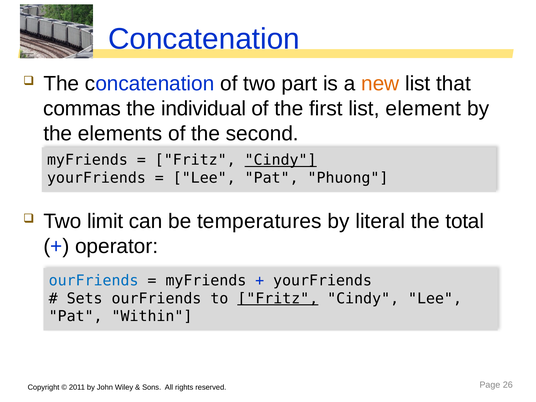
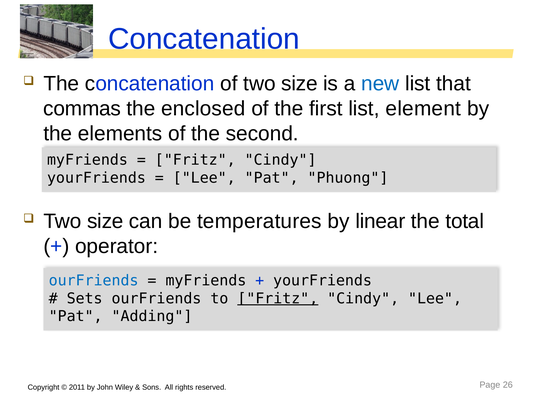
of two part: part -> size
new colour: orange -> blue
individual: individual -> enclosed
Cindy at (281, 160) underline: present -> none
limit at (105, 221): limit -> size
literal: literal -> linear
Within: Within -> Adding
